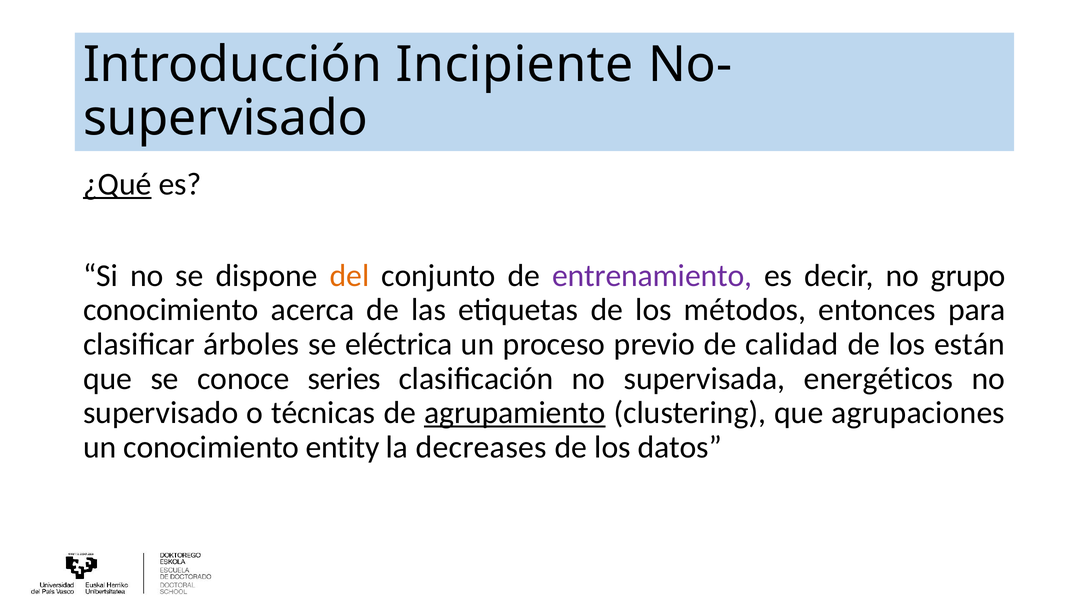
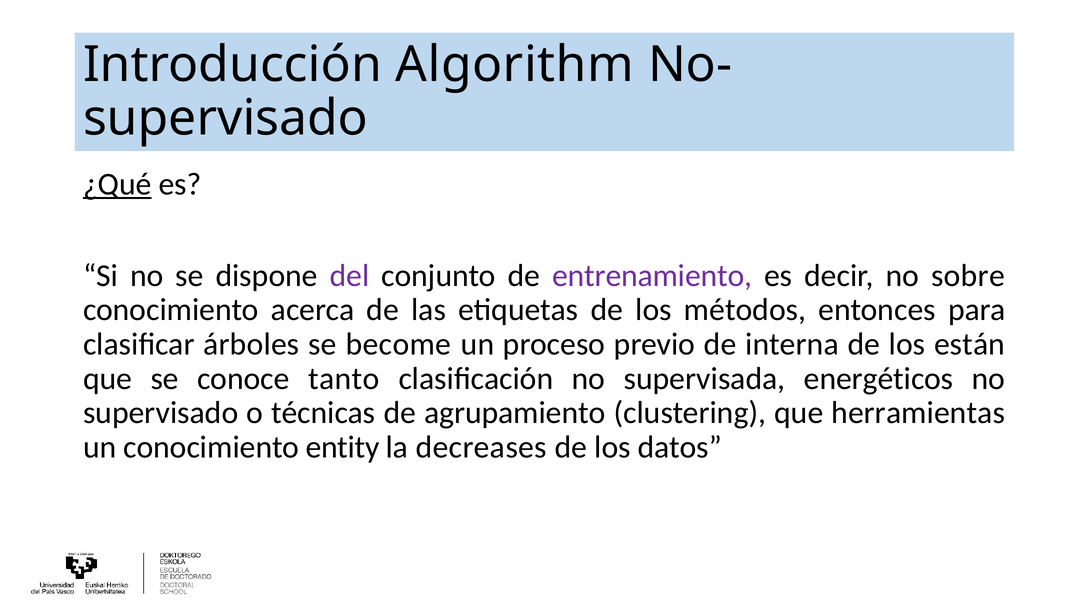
Incipiente: Incipiente -> Algorithm
del colour: orange -> purple
grupo: grupo -> sobre
eléctrica: eléctrica -> become
calidad: calidad -> interna
series: series -> tanto
agrupamiento underline: present -> none
agrupaciones: agrupaciones -> herramientas
